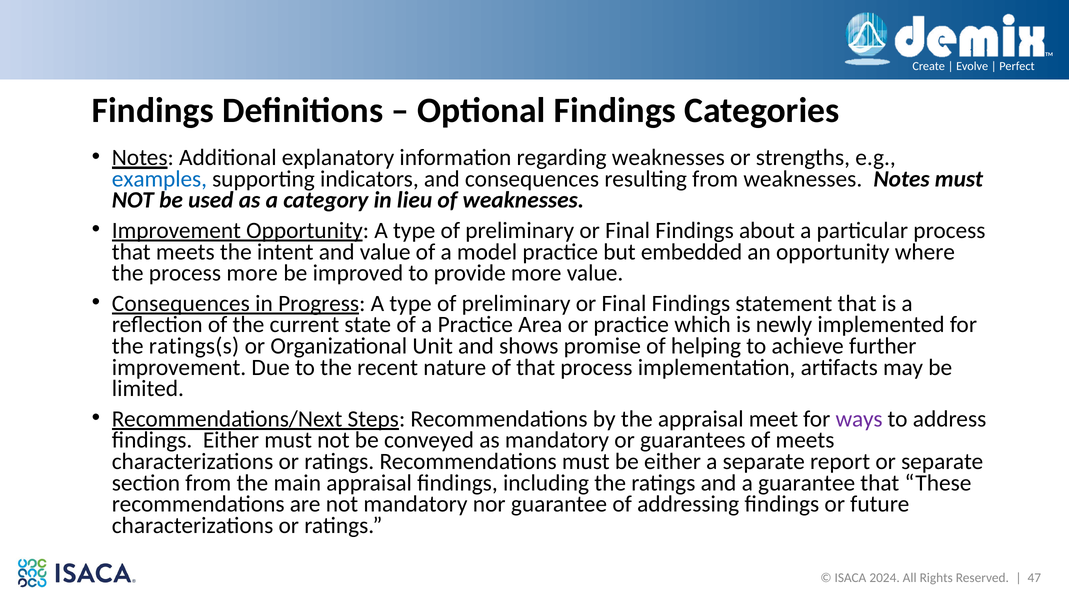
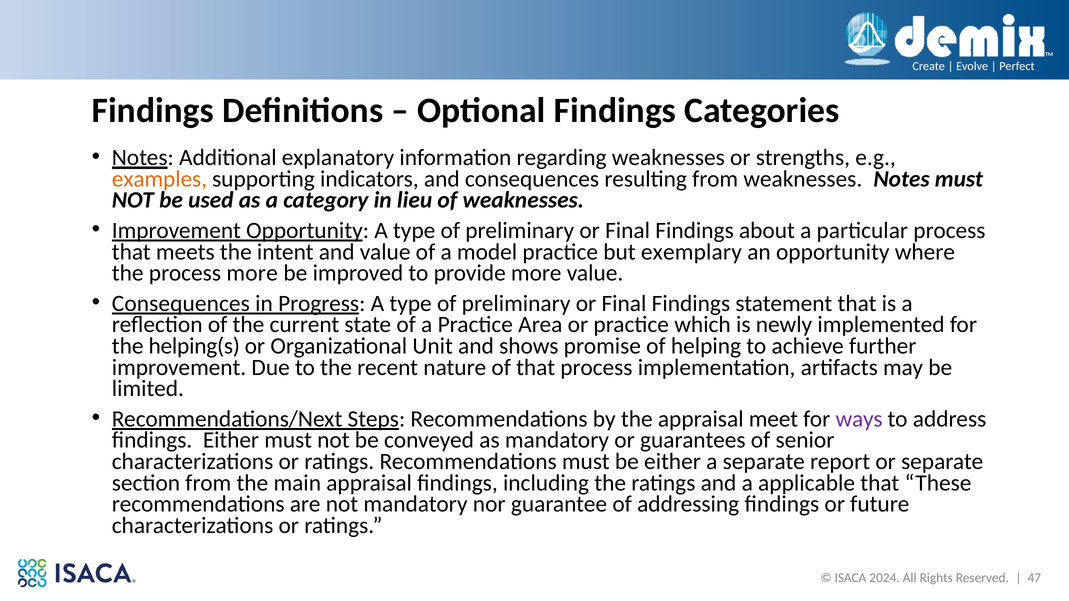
examples colour: blue -> orange
embedded: embedded -> exemplary
ratings(s: ratings(s -> helping(s
of meets: meets -> senior
a guarantee: guarantee -> applicable
